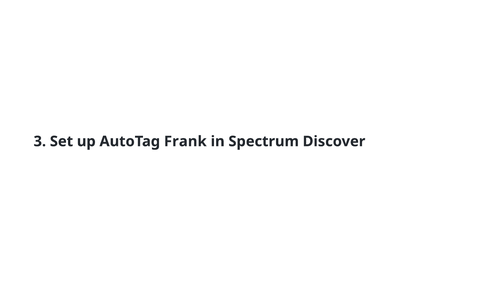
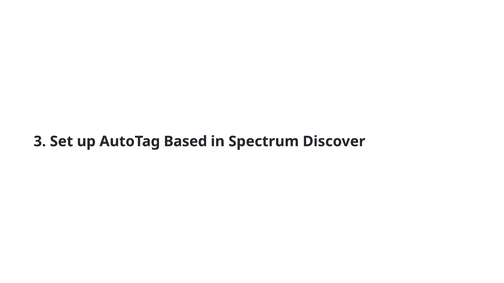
Frank: Frank -> Based
